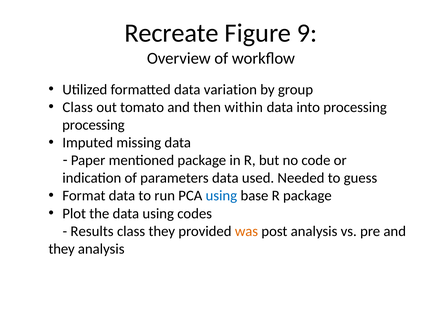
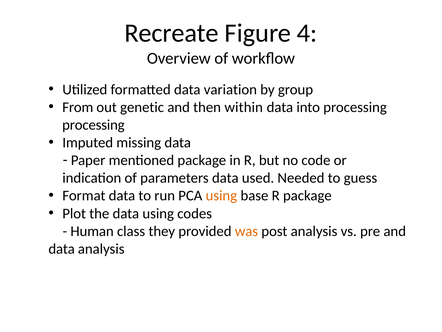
9: 9 -> 4
Class at (78, 107): Class -> From
tomato: tomato -> genetic
using at (221, 195) colour: blue -> orange
Results: Results -> Human
they at (62, 249): they -> data
